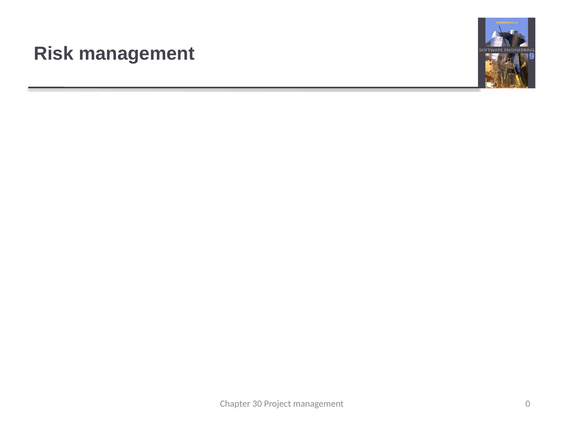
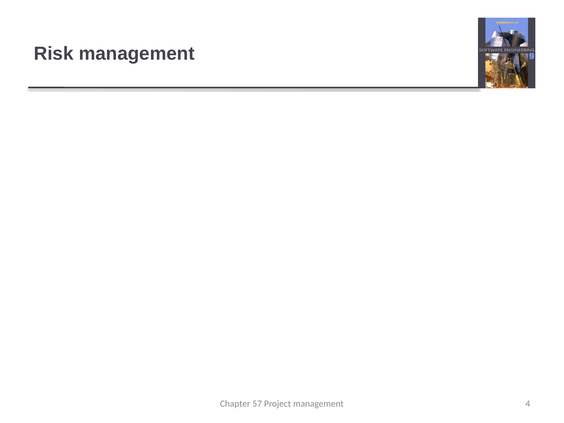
30: 30 -> 57
0: 0 -> 4
